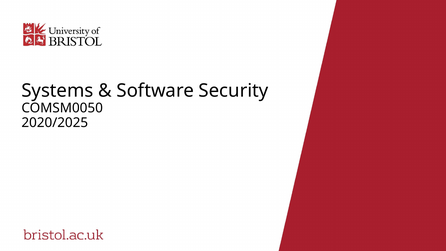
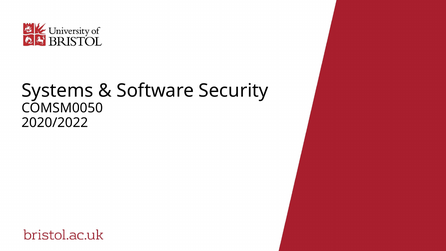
2020/2025: 2020/2025 -> 2020/2022
